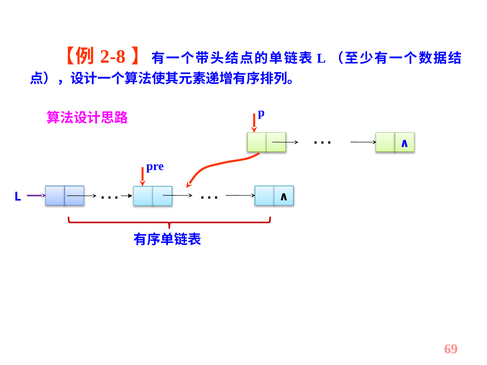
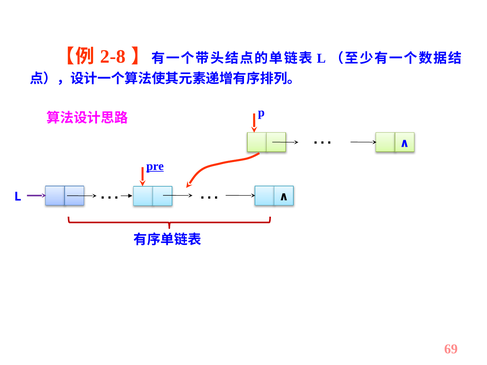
pre underline: none -> present
